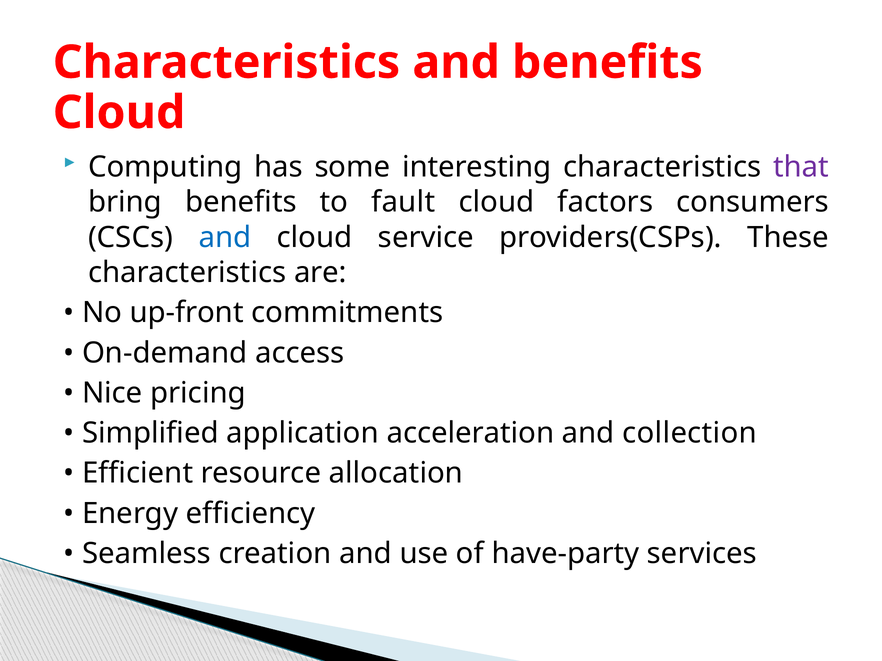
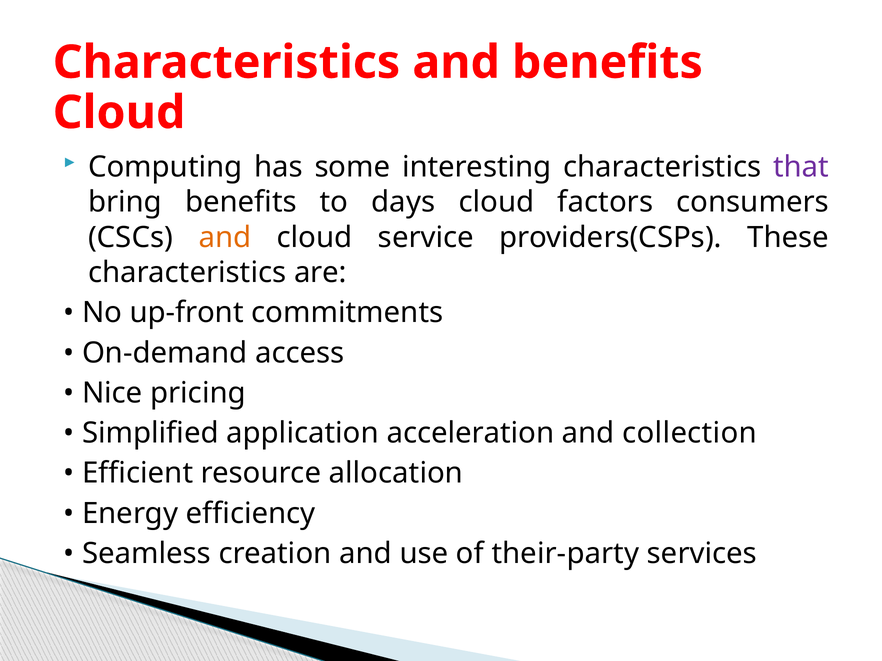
fault: fault -> days
and at (225, 237) colour: blue -> orange
have-party: have-party -> their-party
